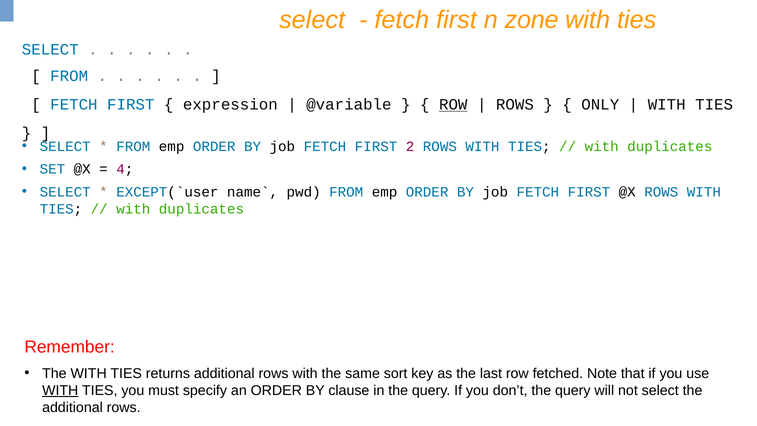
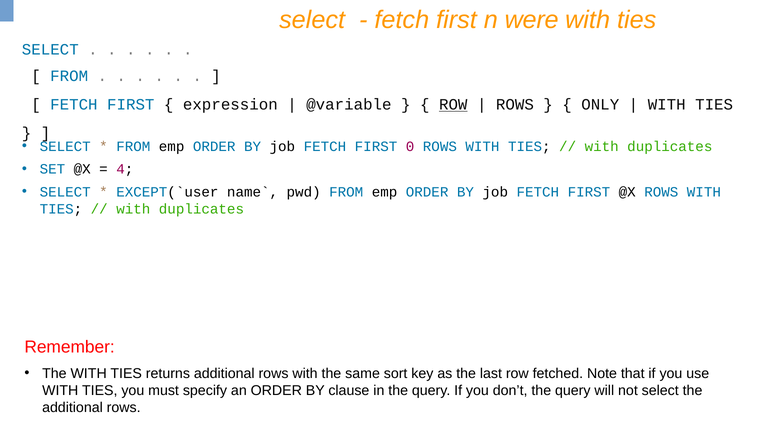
zone: zone -> were
2: 2 -> 0
WITH at (60, 390) underline: present -> none
